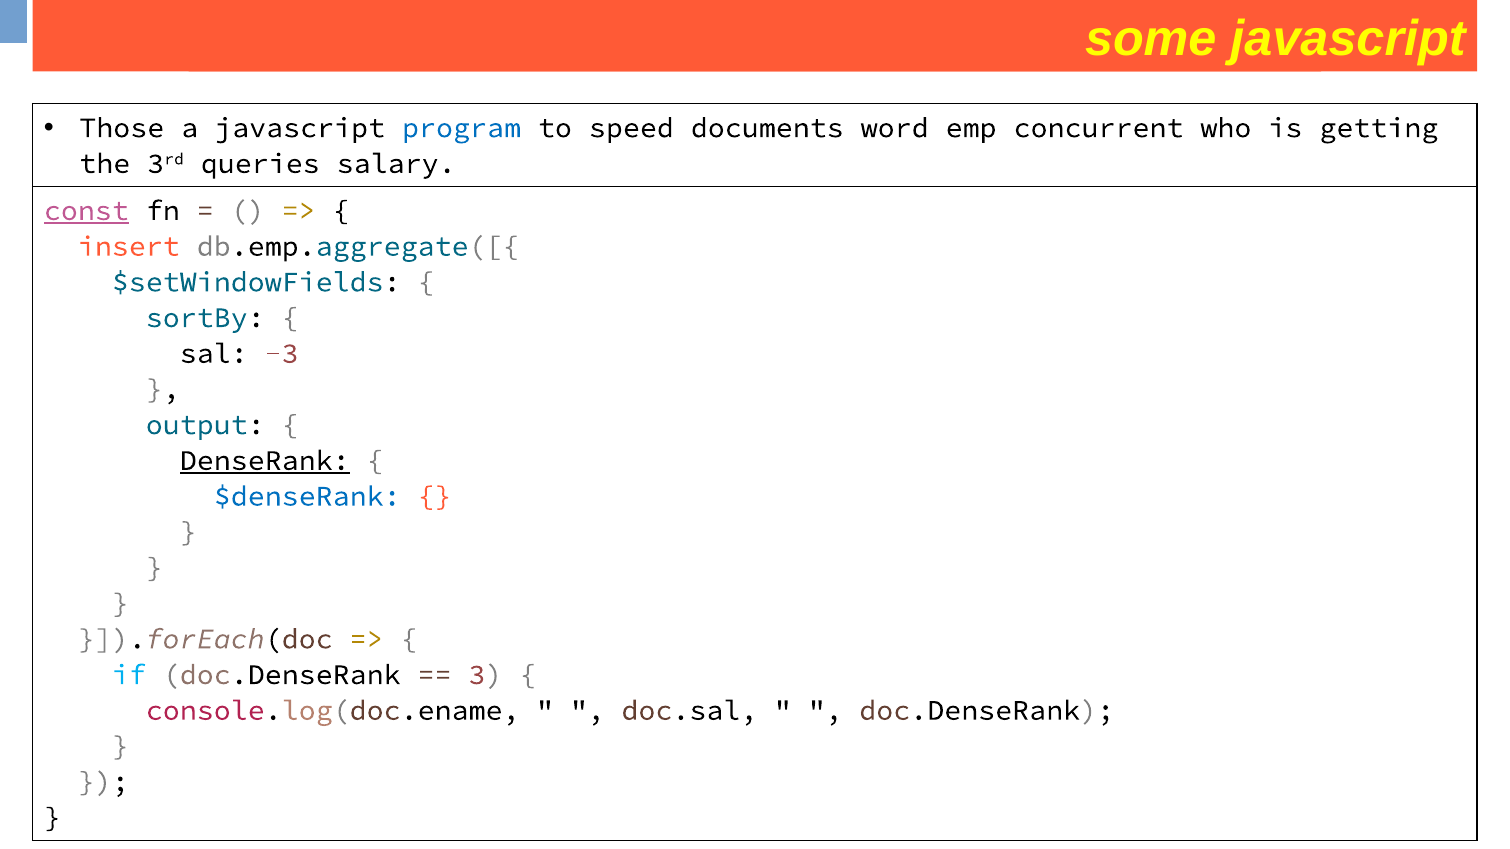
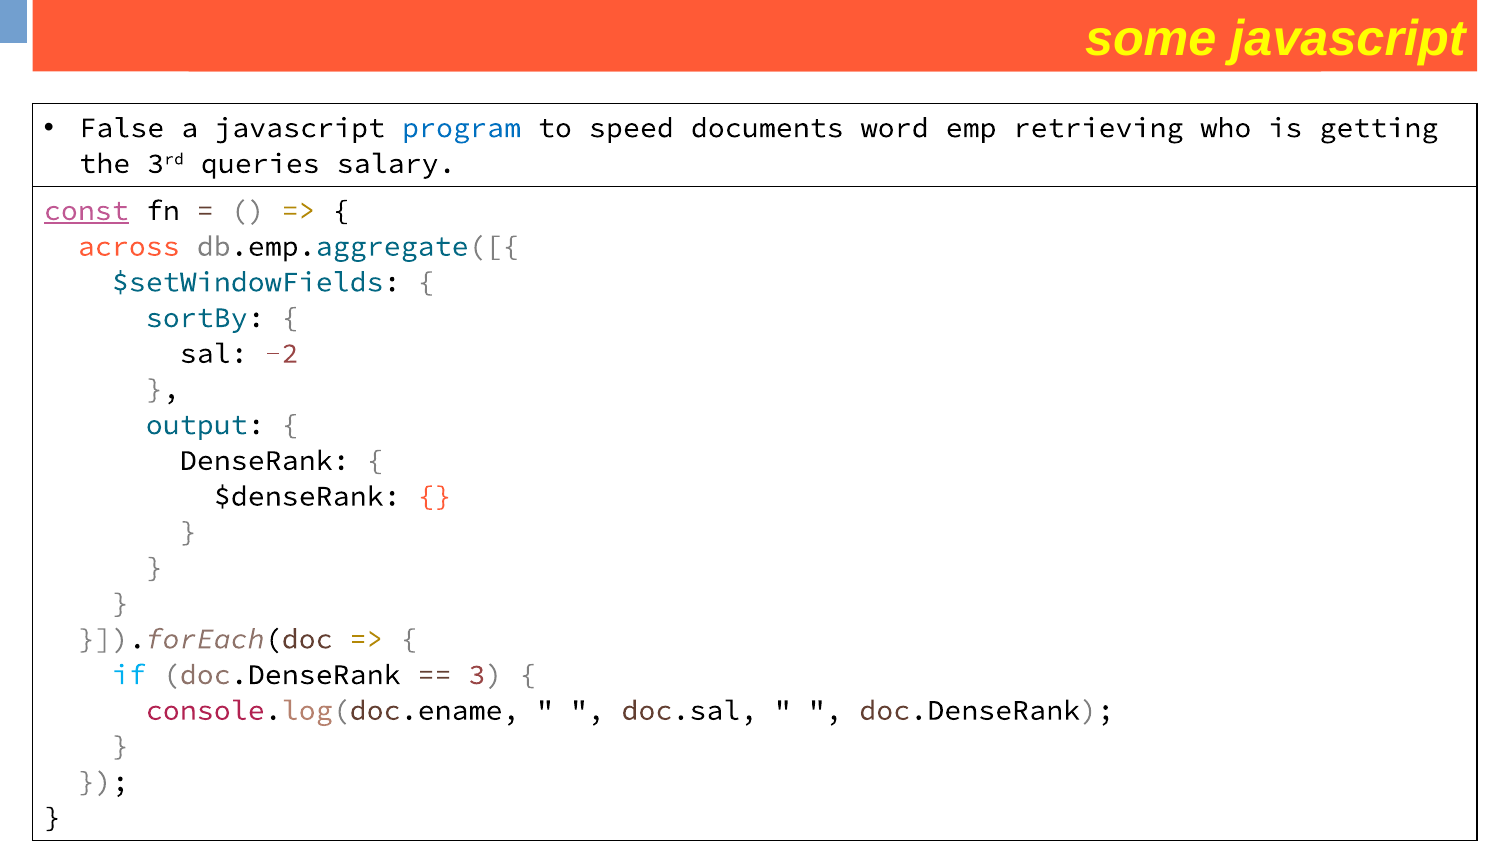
Those: Those -> False
concurrent: concurrent -> retrieving
insert: insert -> across
-3: -3 -> -2
DenseRank underline: present -> none
$denseRank colour: blue -> black
